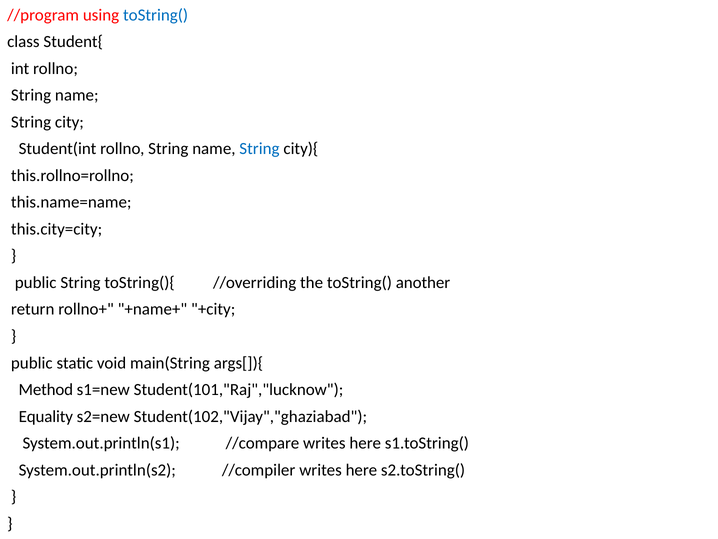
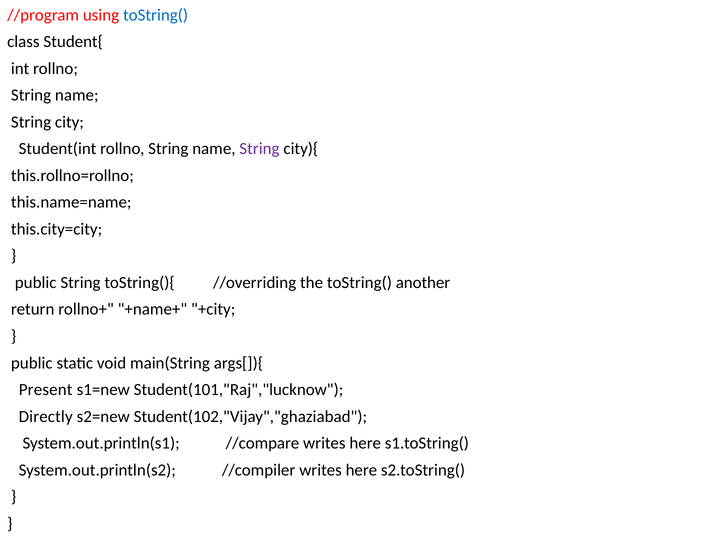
String at (259, 149) colour: blue -> purple
Method: Method -> Present
Equality: Equality -> Directly
